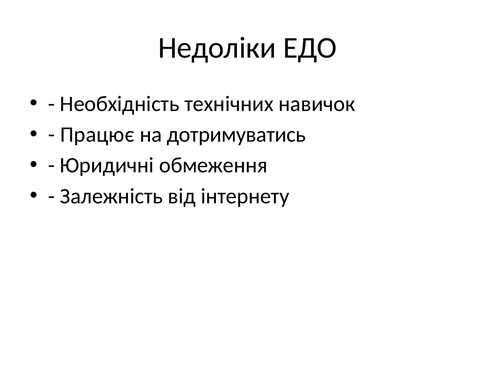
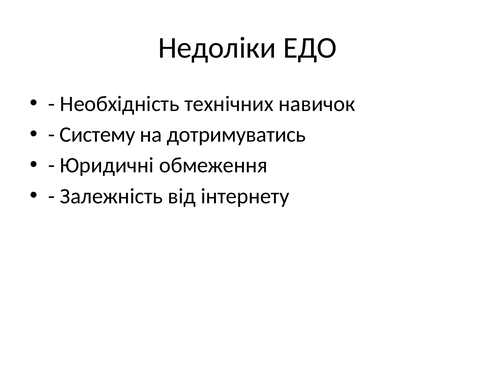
Працює: Працює -> Систему
